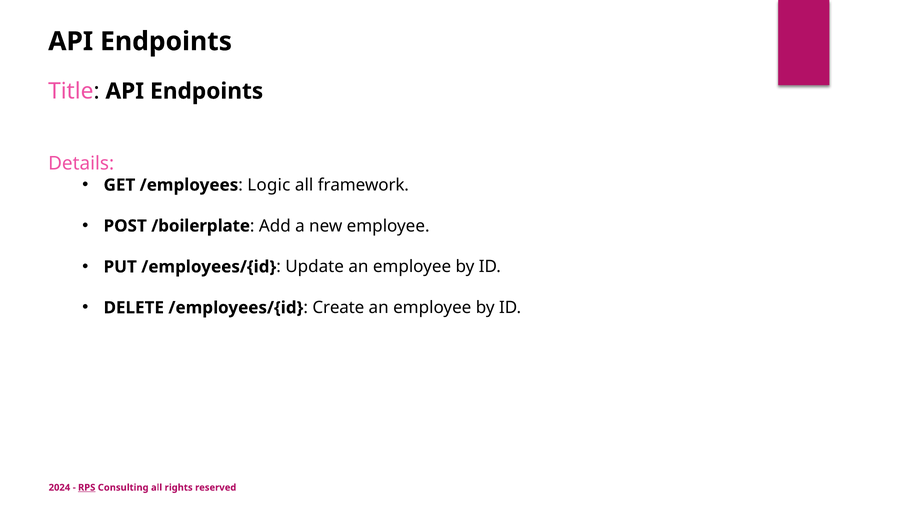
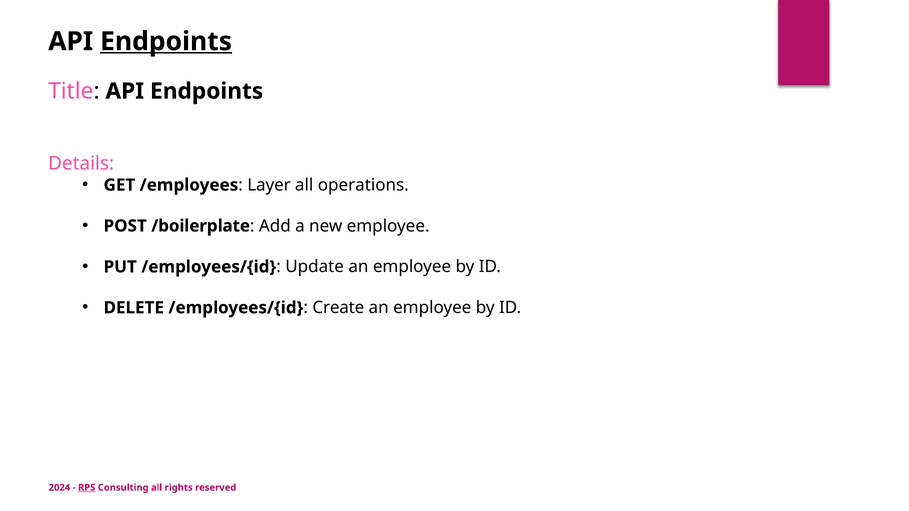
Endpoints at (166, 41) underline: none -> present
Logic: Logic -> Layer
framework: framework -> operations
